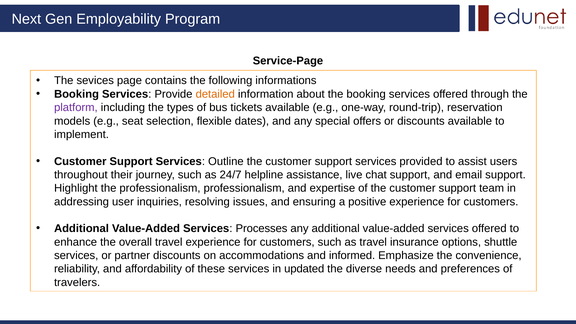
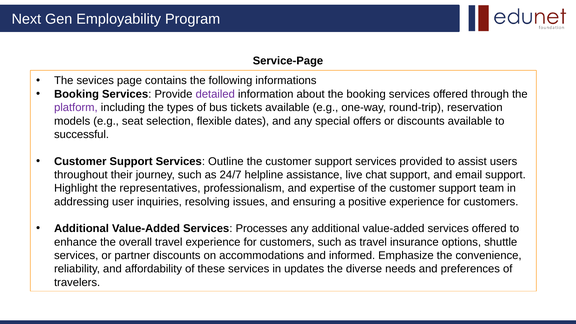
detailed colour: orange -> purple
implement: implement -> successful
the professionalism: professionalism -> representatives
updated: updated -> updates
